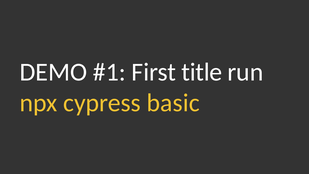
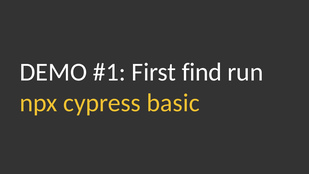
title: title -> find
